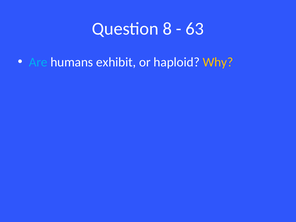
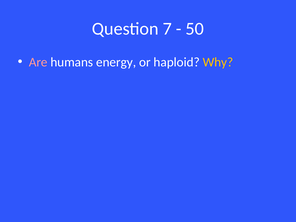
8: 8 -> 7
63: 63 -> 50
Are colour: light blue -> pink
exhibit: exhibit -> energy
